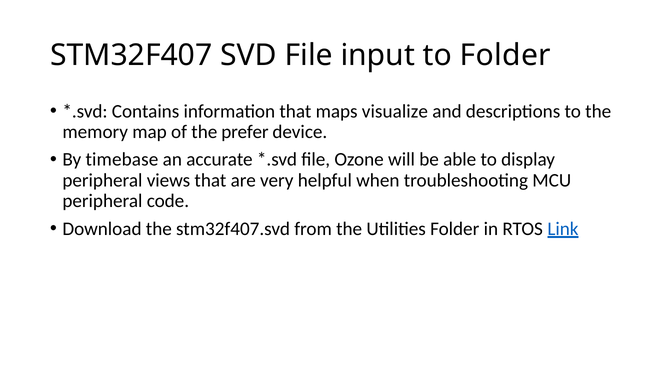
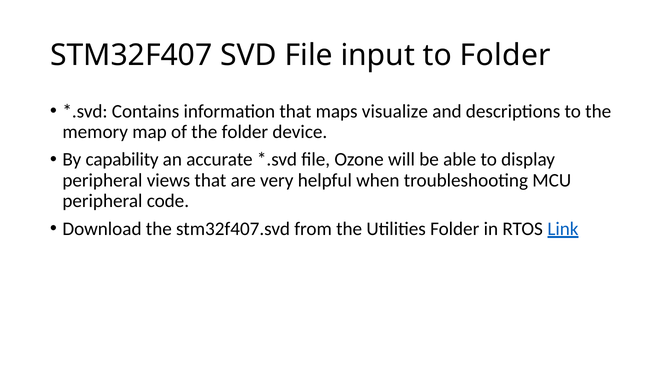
the prefer: prefer -> folder
timebase: timebase -> capability
